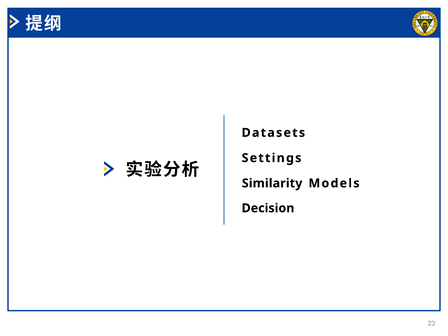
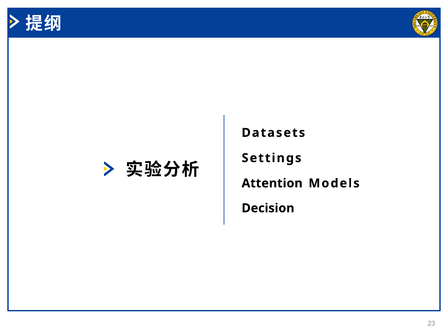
Similarity: Similarity -> Attention
